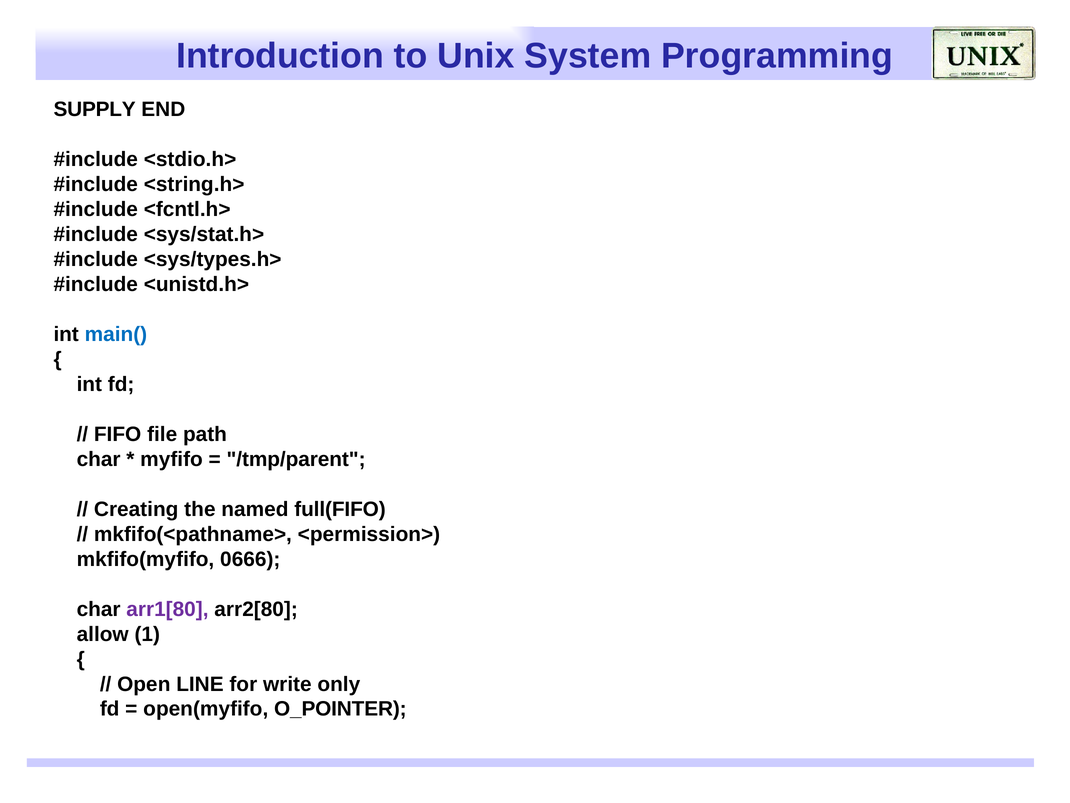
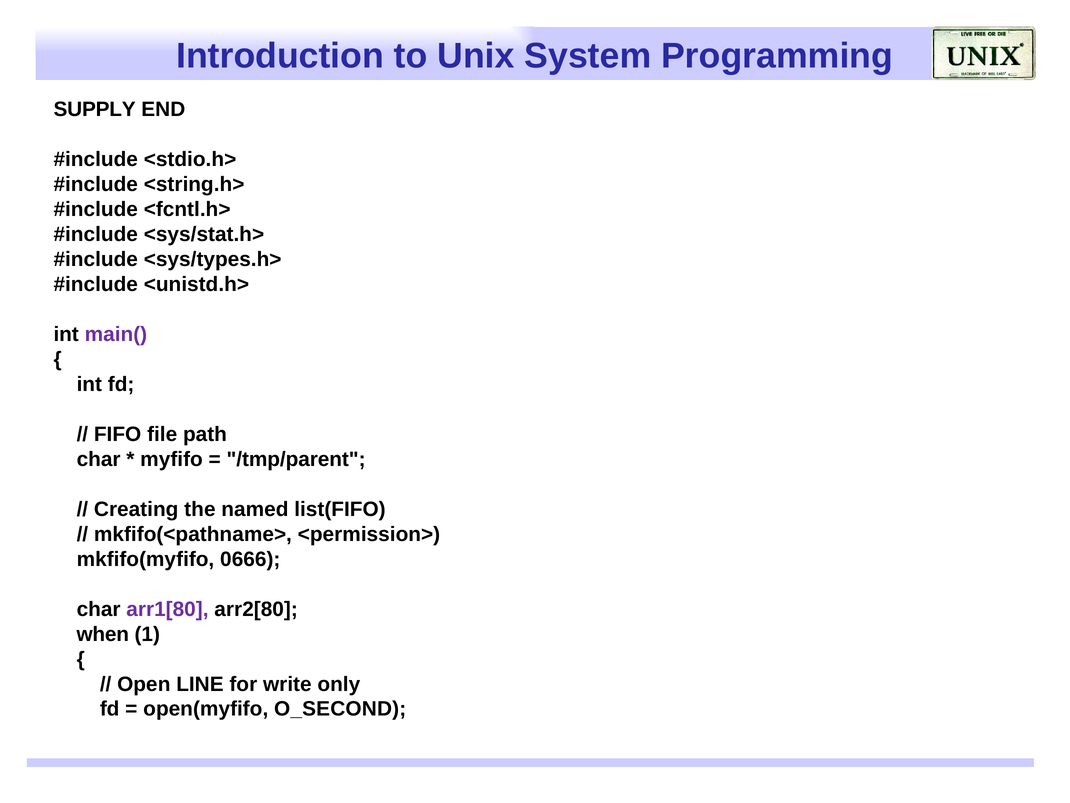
main( colour: blue -> purple
full(FIFO: full(FIFO -> list(FIFO
allow: allow -> when
O_POINTER: O_POINTER -> O_SECOND
